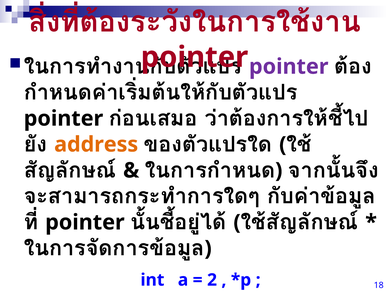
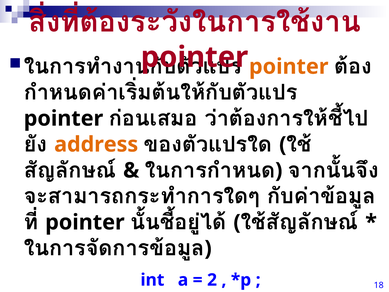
pointer at (289, 67) colour: purple -> orange
